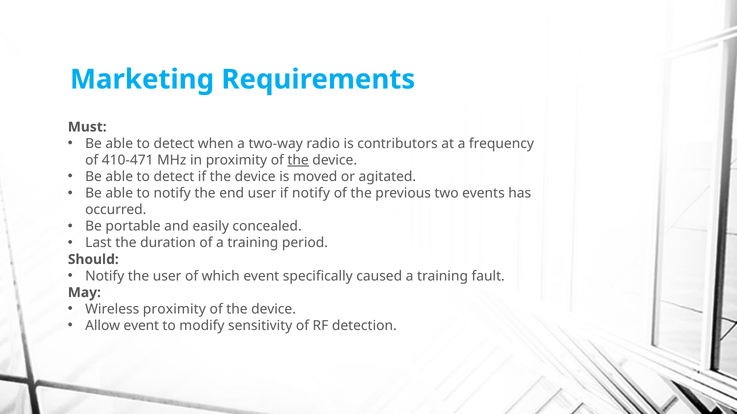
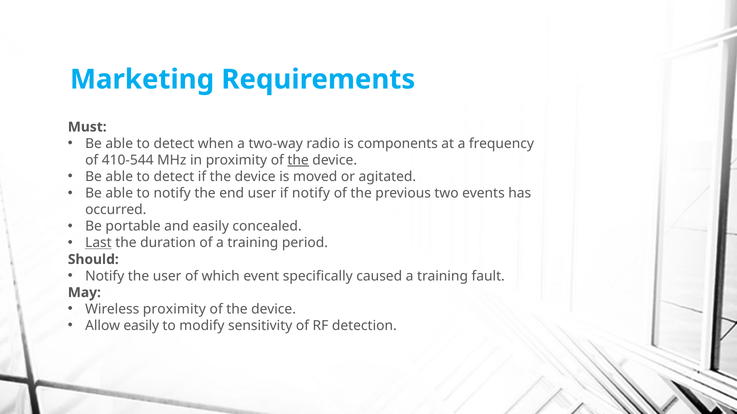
contributors: contributors -> components
410-471: 410-471 -> 410-544
Last underline: none -> present
Allow event: event -> easily
